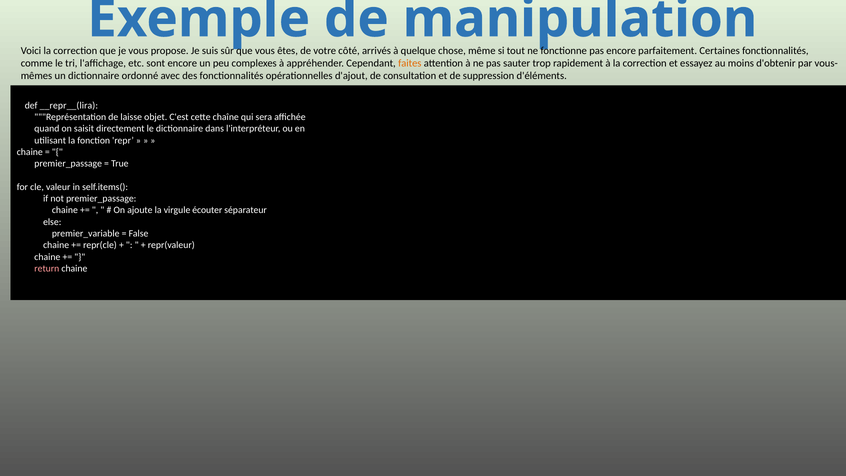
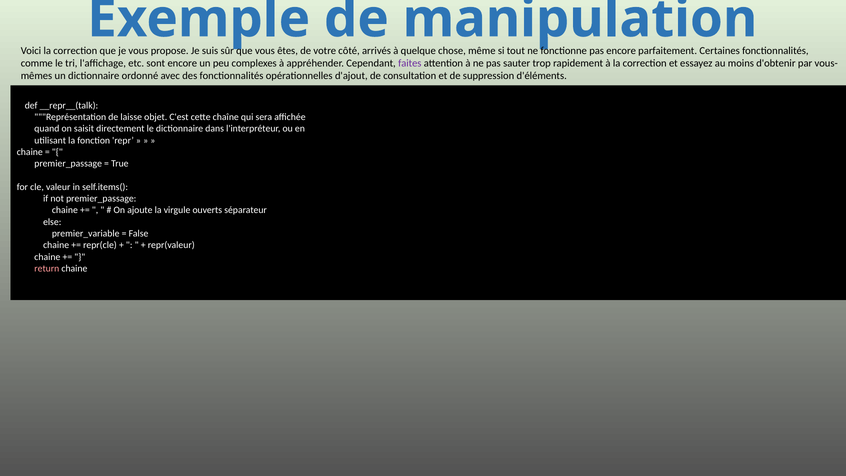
faites colour: orange -> purple
__repr__(lira: __repr__(lira -> __repr__(talk
écouter: écouter -> ouverts
